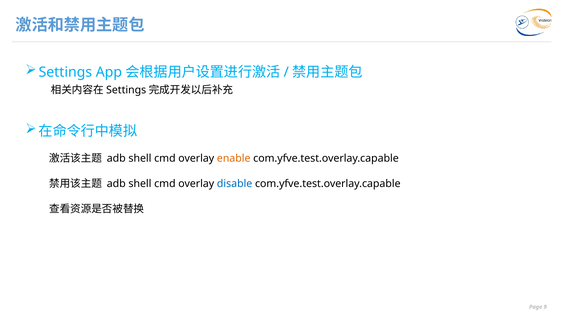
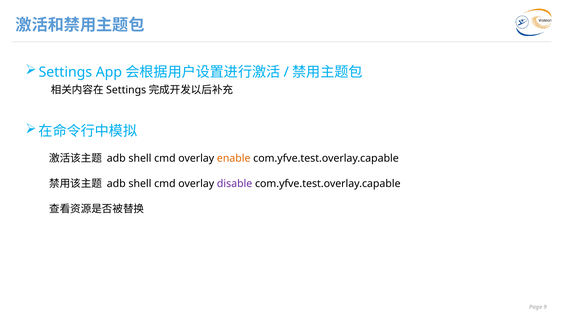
disable colour: blue -> purple
